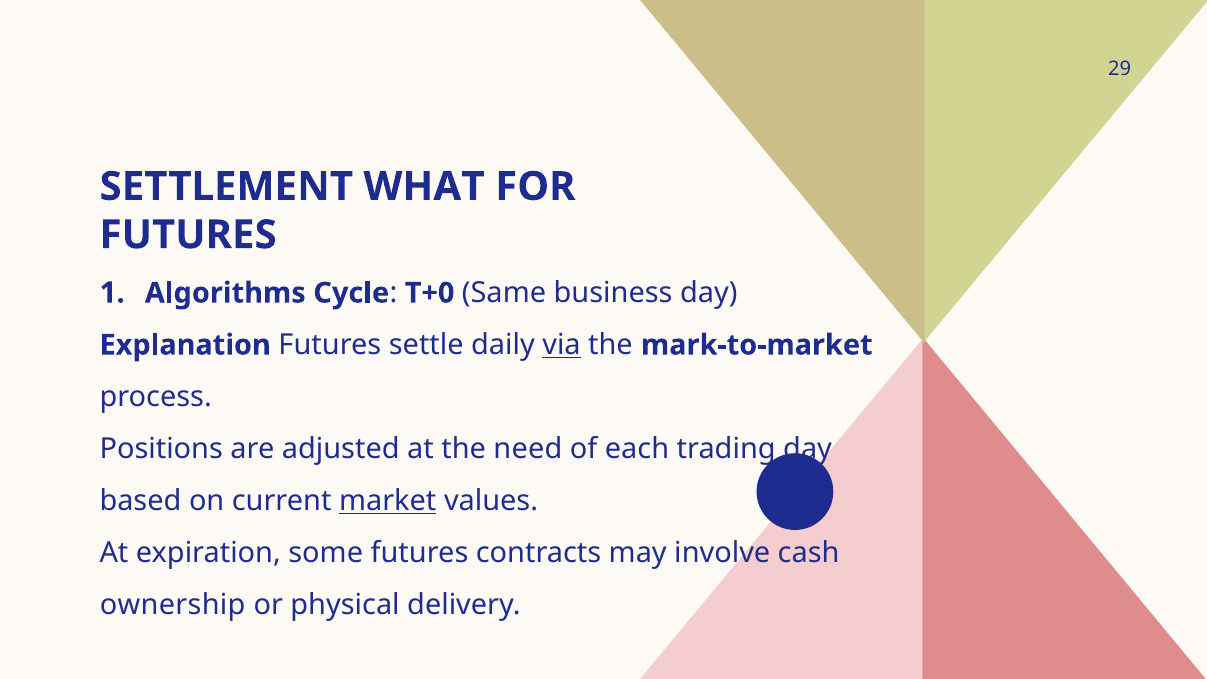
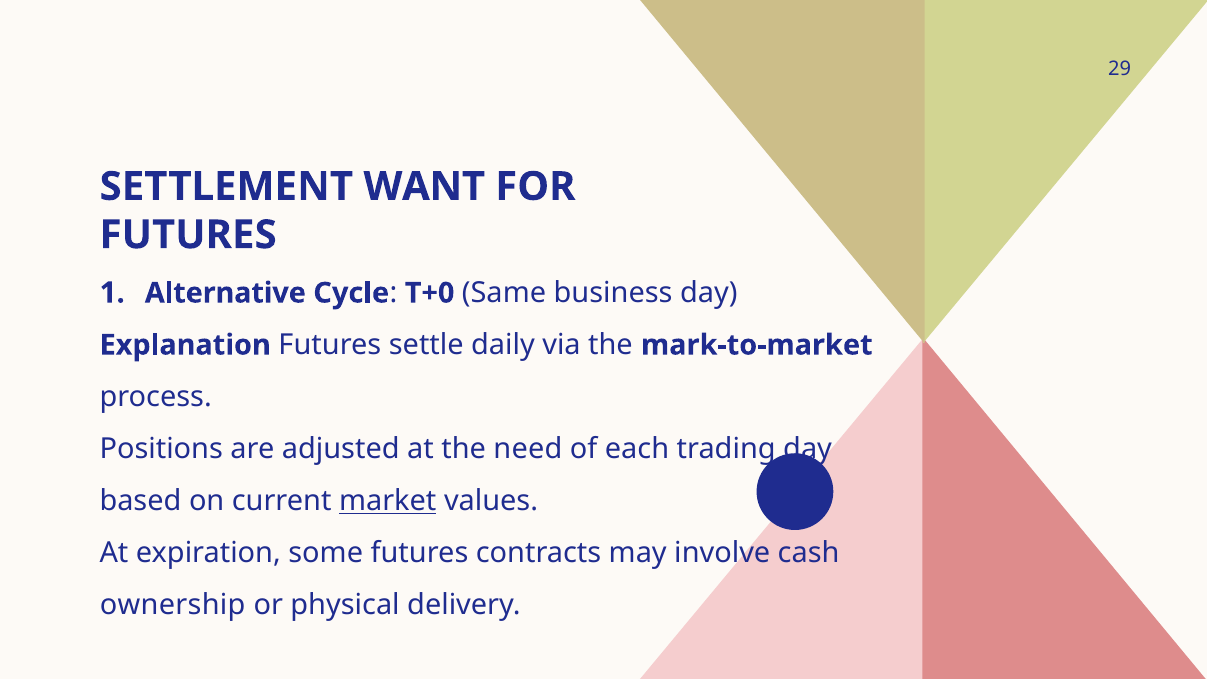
WHAT: WHAT -> WANT
Algorithms: Algorithms -> Alternative
via underline: present -> none
